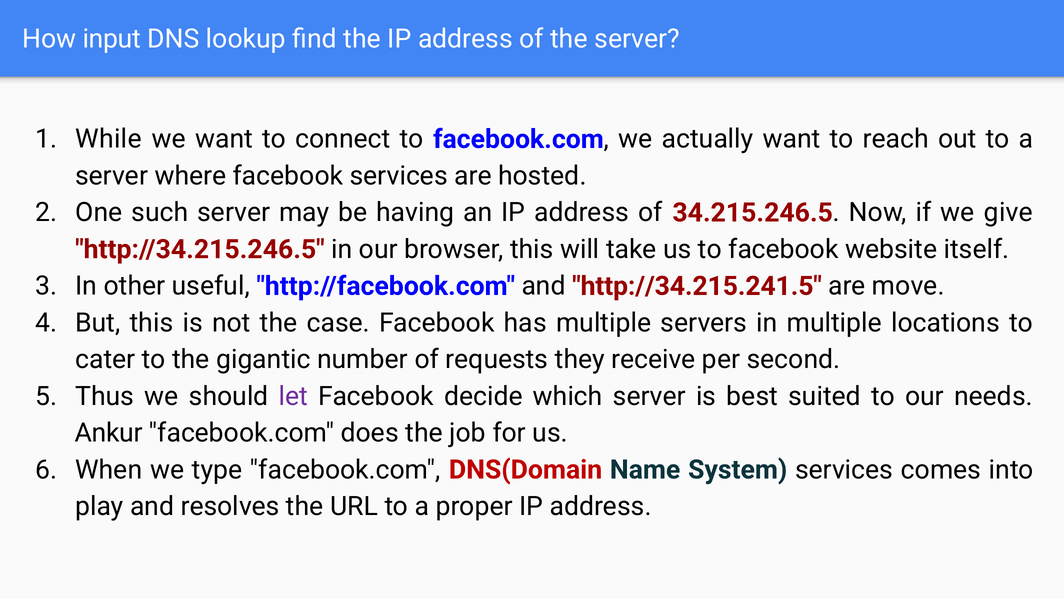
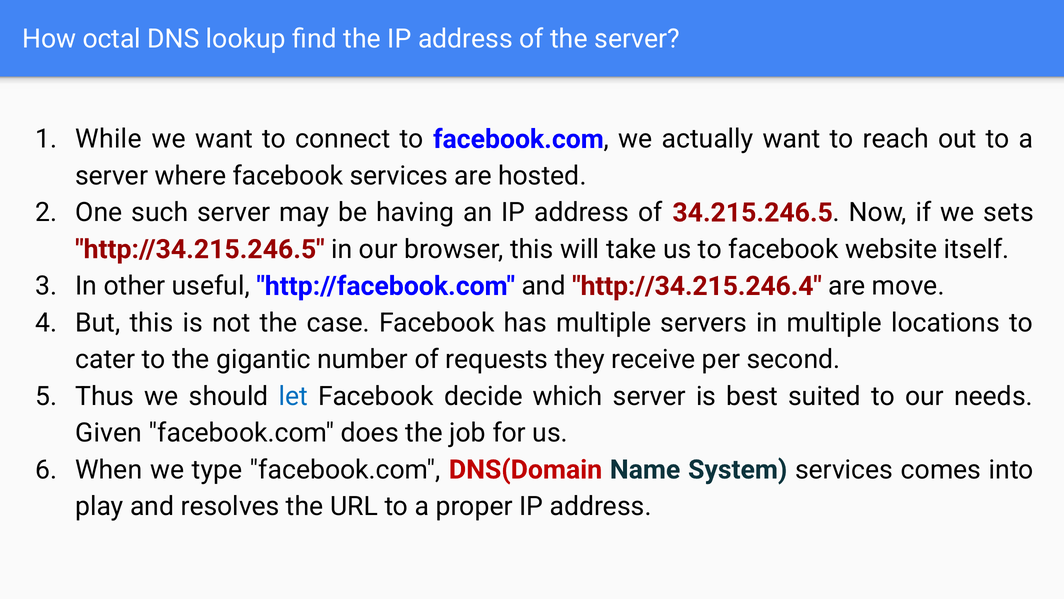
input: input -> octal
give: give -> sets
http://34.215.241.5: http://34.215.241.5 -> http://34.215.246.4
let colour: purple -> blue
Ankur: Ankur -> Given
